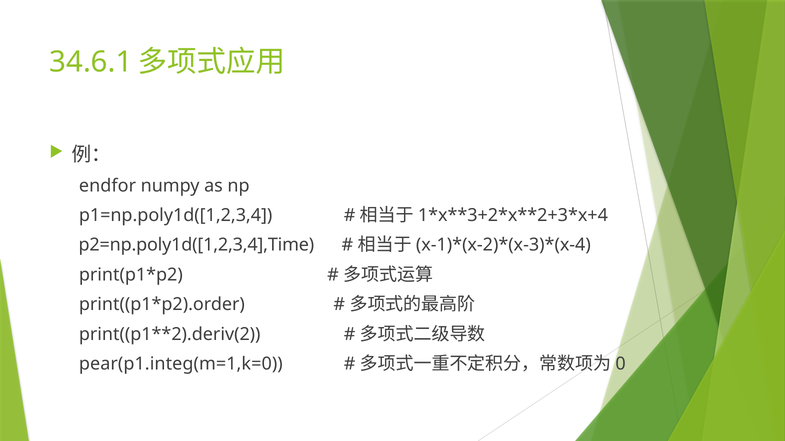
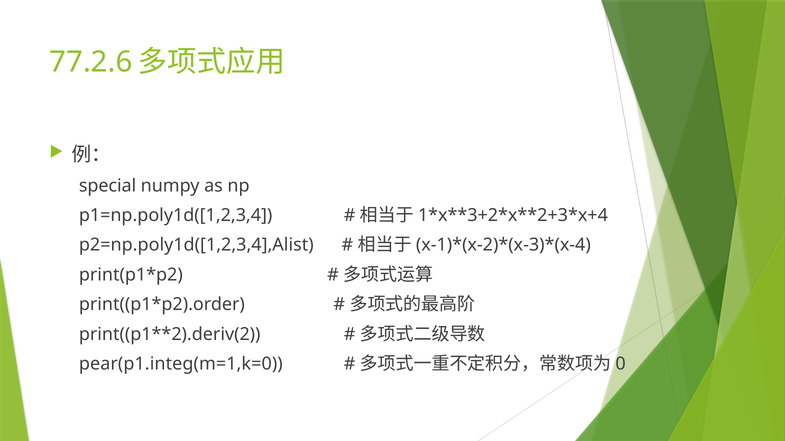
34.6.1: 34.6.1 -> 77.2.6
endfor: endfor -> special
p2=np.poly1d([1,2,3,4],Time: p2=np.poly1d([1,2,3,4],Time -> p2=np.poly1d([1,2,3,4],Alist
